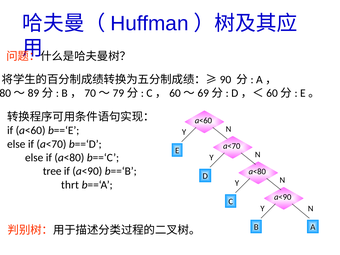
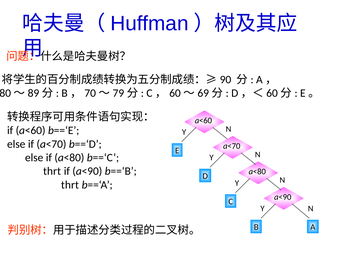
tree at (52, 171): tree -> thrt
